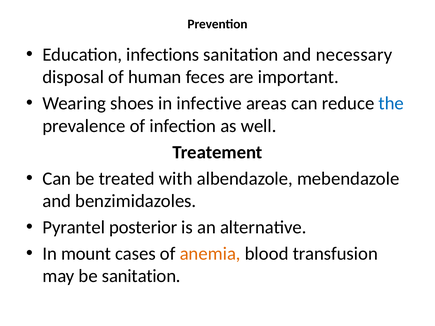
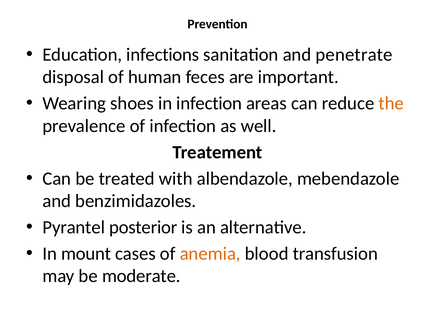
necessary: necessary -> penetrate
in infective: infective -> infection
the colour: blue -> orange
be sanitation: sanitation -> moderate
